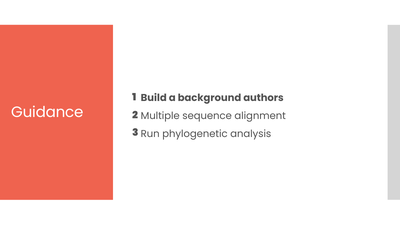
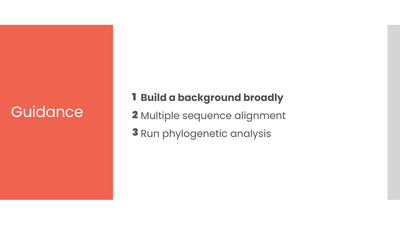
authors: authors -> broadly
